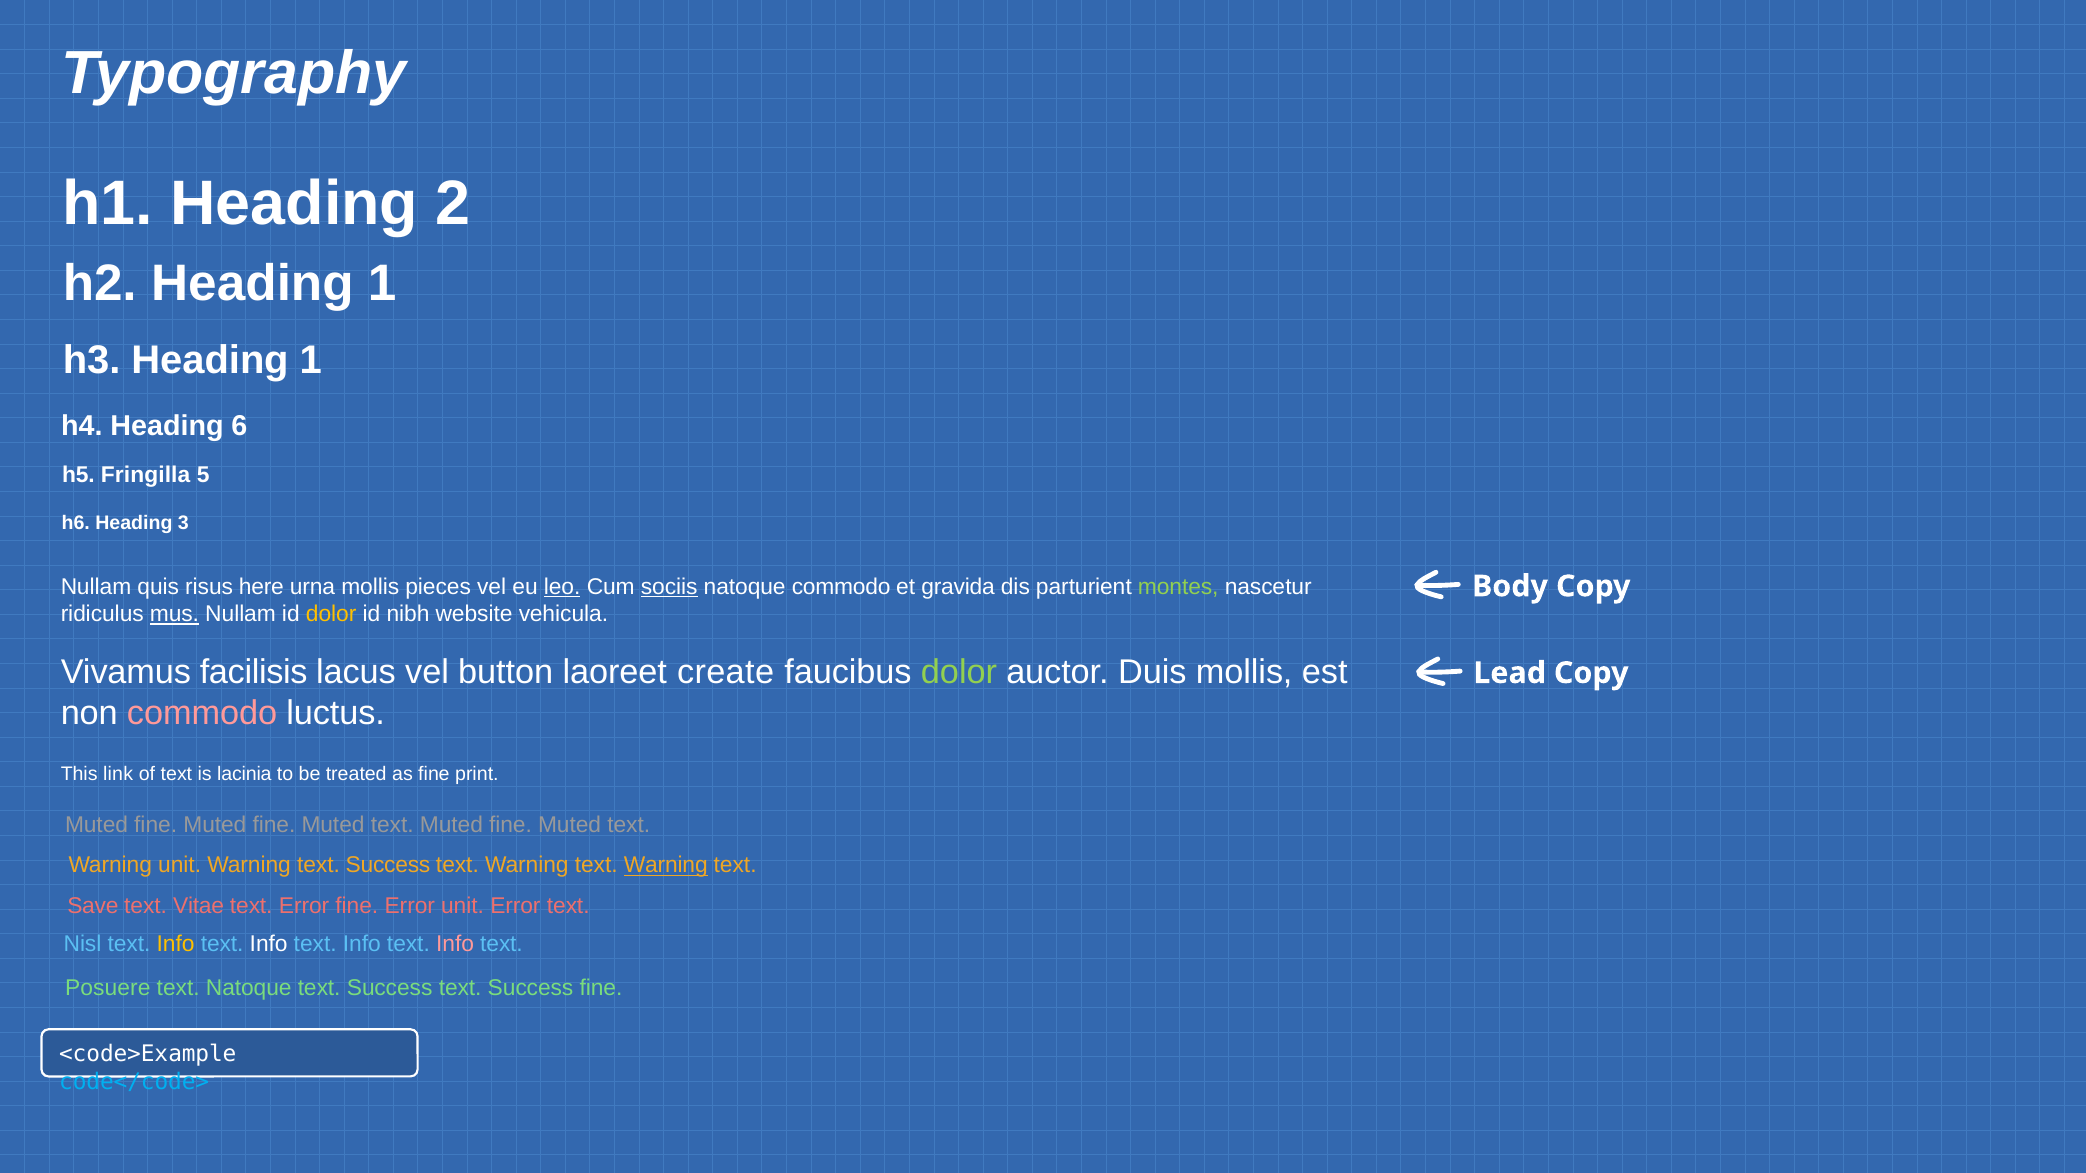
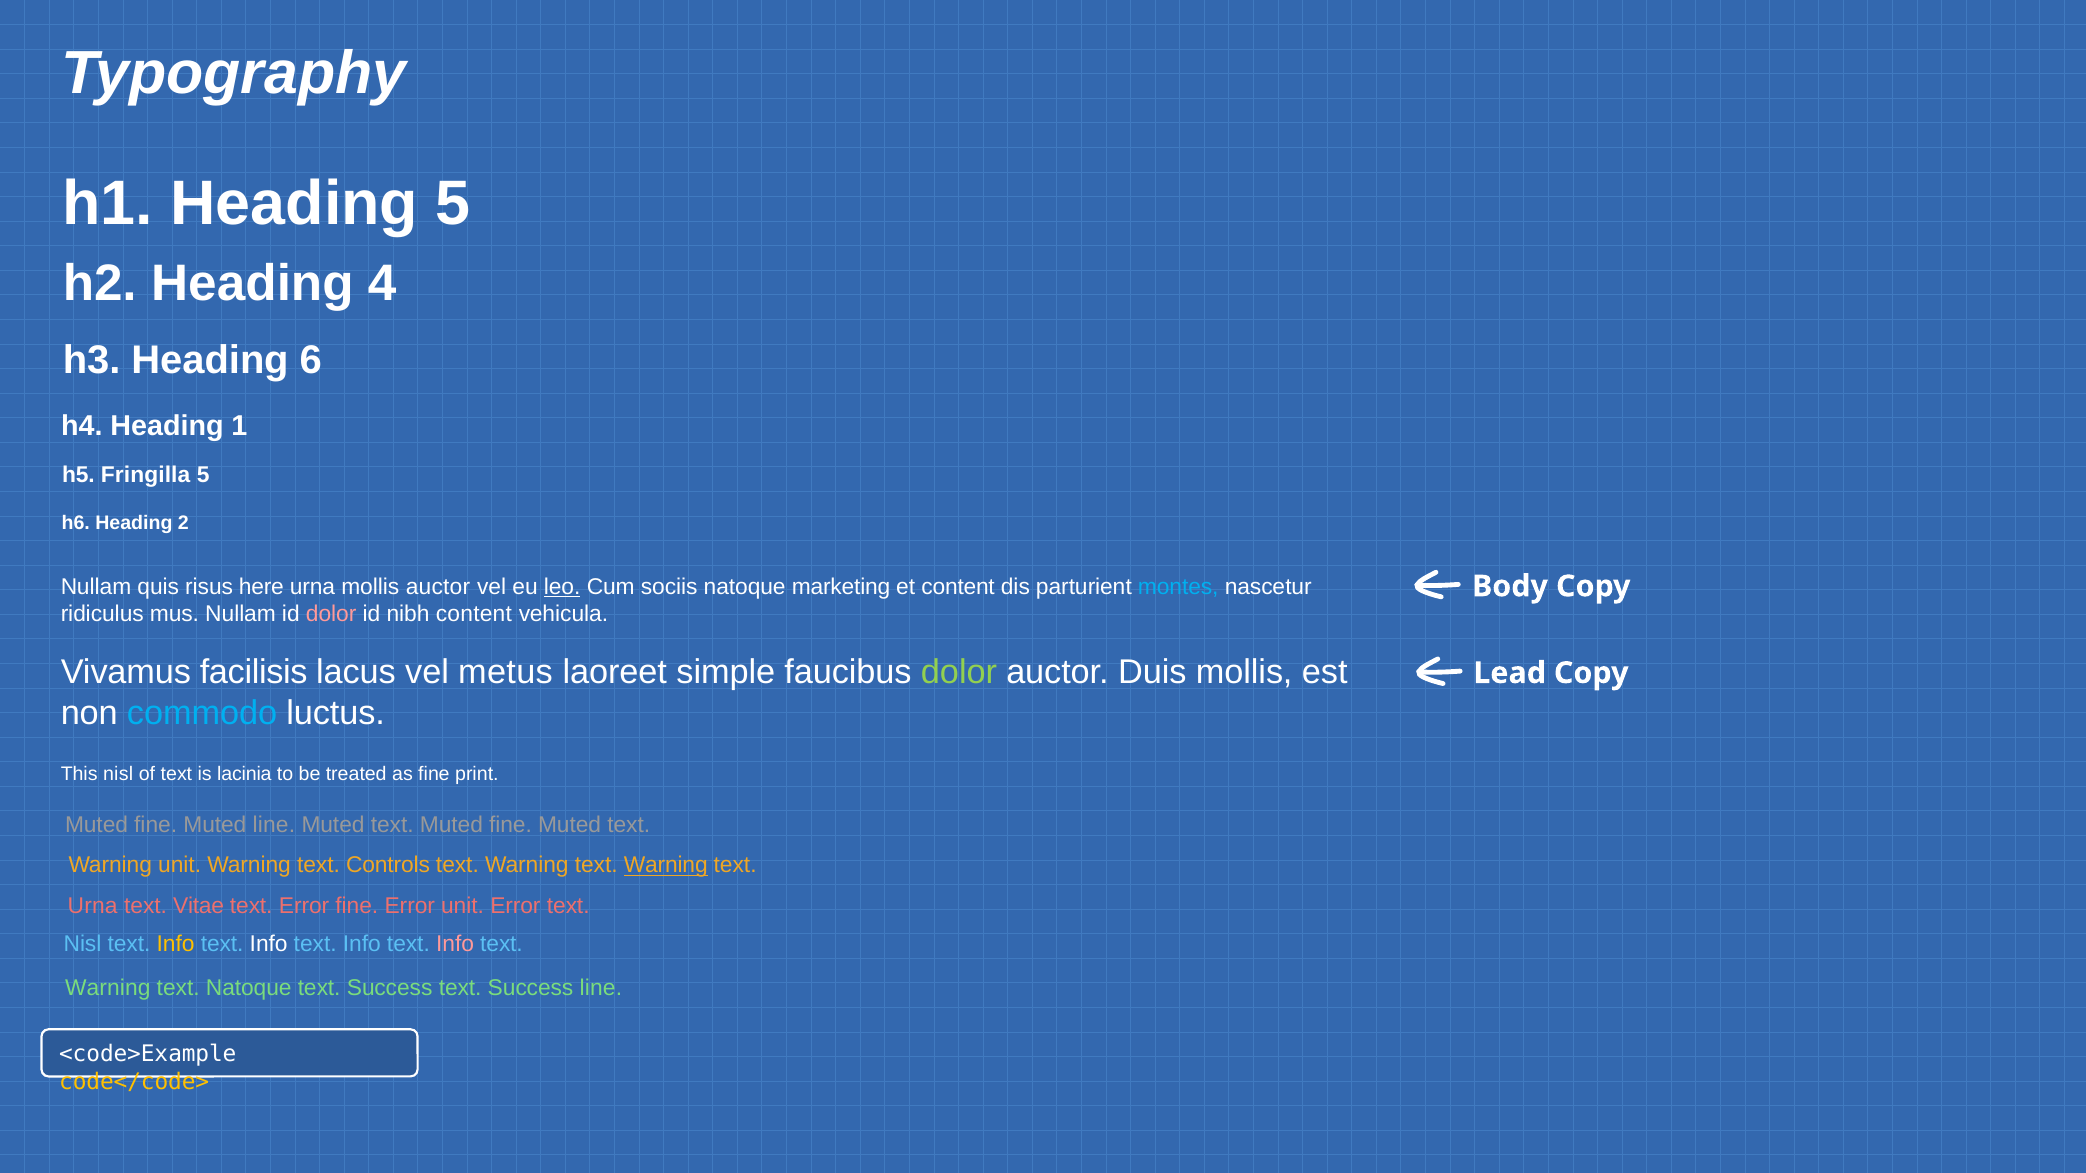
Heading 2: 2 -> 5
h2 Heading 1: 1 -> 4
h3 Heading 1: 1 -> 6
6: 6 -> 1
3: 3 -> 2
mollis pieces: pieces -> auctor
sociis underline: present -> none
natoque commodo: commodo -> marketing
et gravida: gravida -> content
montes colour: light green -> light blue
mus underline: present -> none
dolor at (331, 615) colour: yellow -> pink
nibh website: website -> content
button: button -> metus
create: create -> simple
commodo at (202, 713) colour: pink -> light blue
This link: link -> nisl
fine at (274, 825): fine -> line
Warning text Success: Success -> Controls
Save at (93, 906): Save -> Urna
Posuere at (108, 988): Posuere -> Warning
Success fine: fine -> line
code</code> colour: light blue -> yellow
